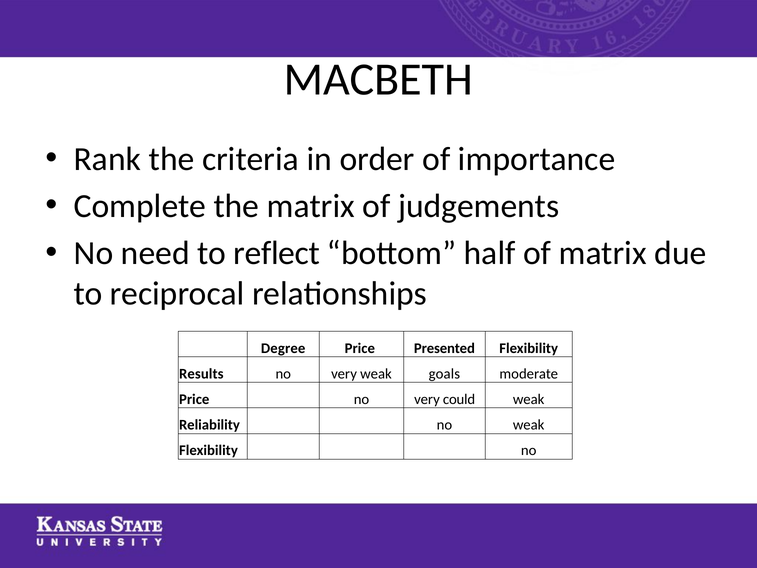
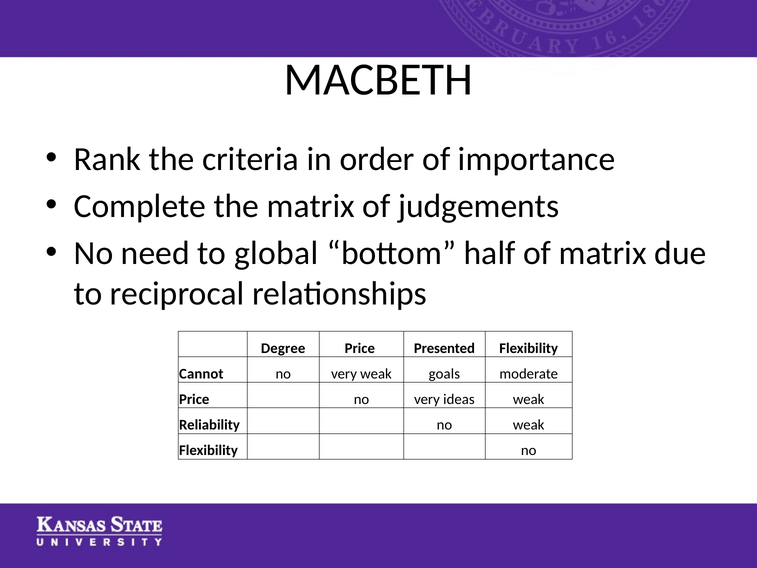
reflect: reflect -> global
Results: Results -> Cannot
could: could -> ideas
